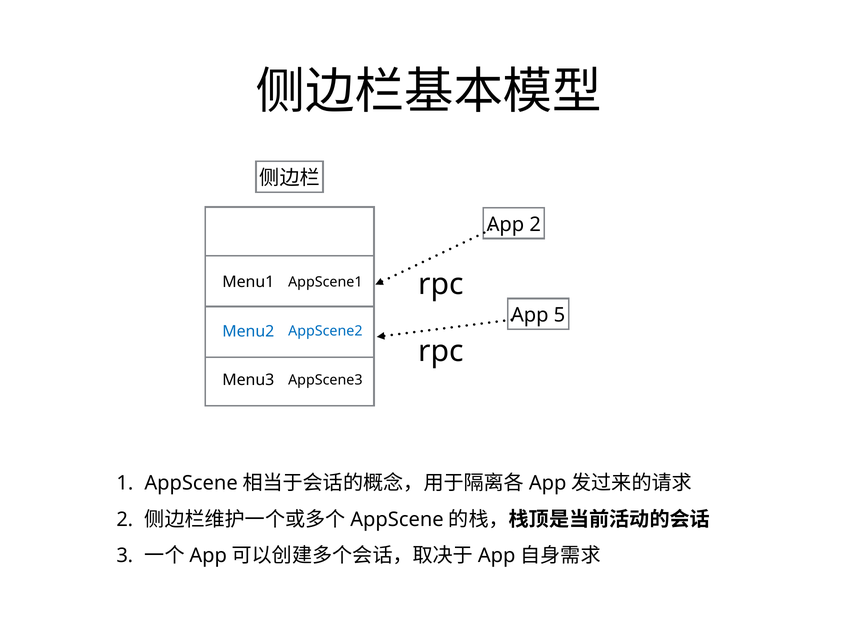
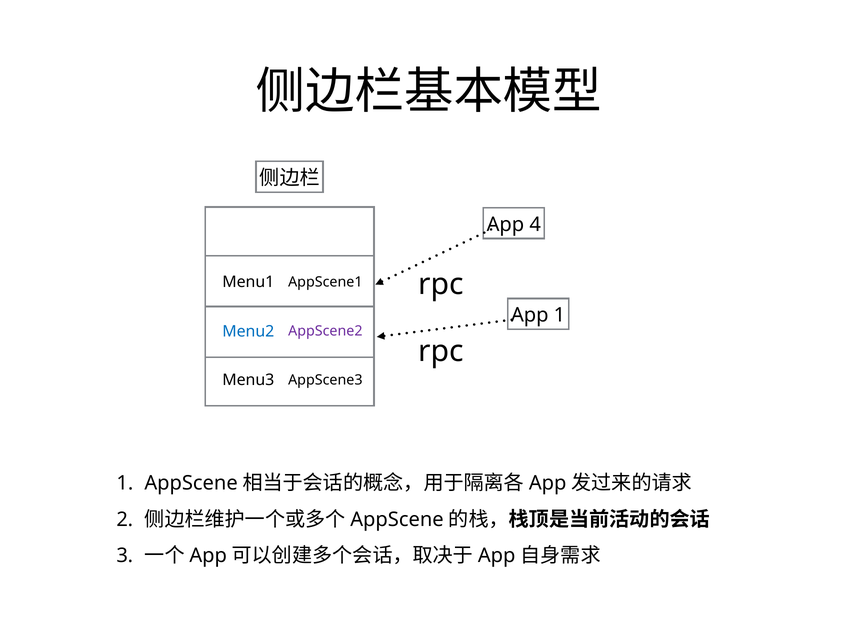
2 at (535, 224): 2 -> 4
App 5: 5 -> 1
AppScene2 colour: blue -> purple
